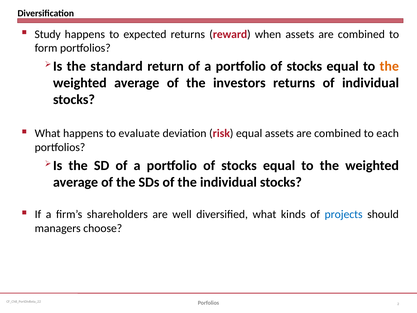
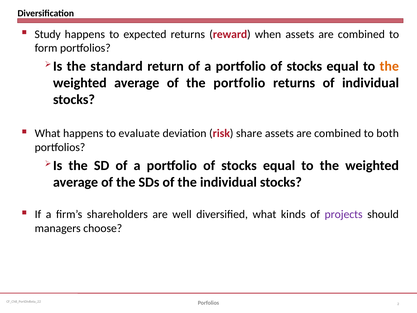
the investors: investors -> portfolio
risk equal: equal -> share
each: each -> both
projects colour: blue -> purple
